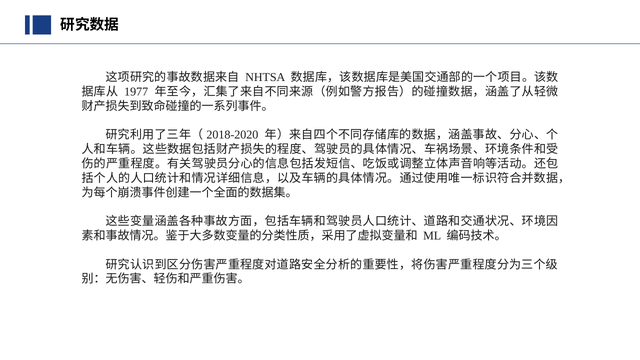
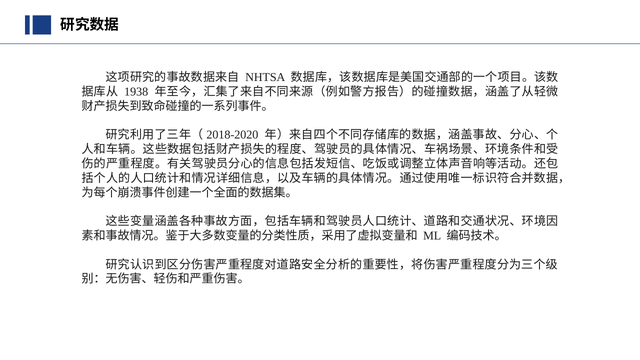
1977: 1977 -> 1938
